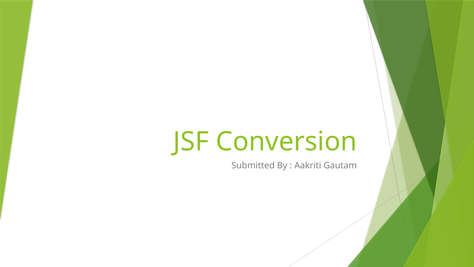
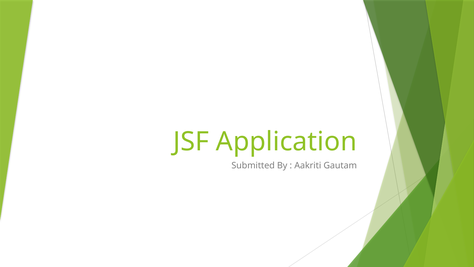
Conversion: Conversion -> Application
